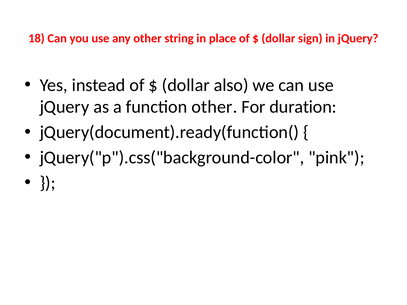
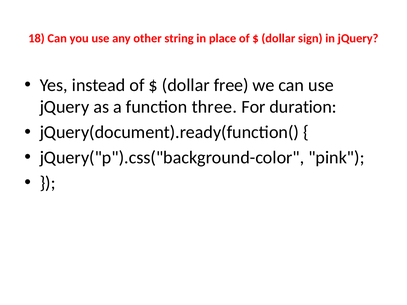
also: also -> free
function other: other -> three
